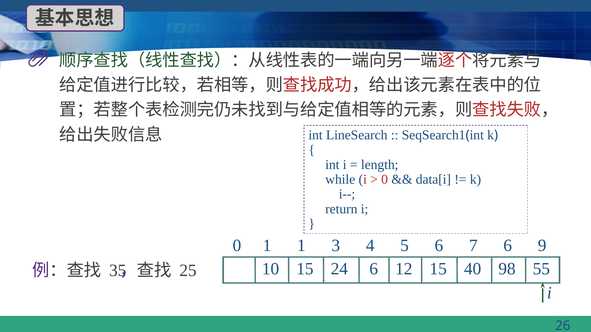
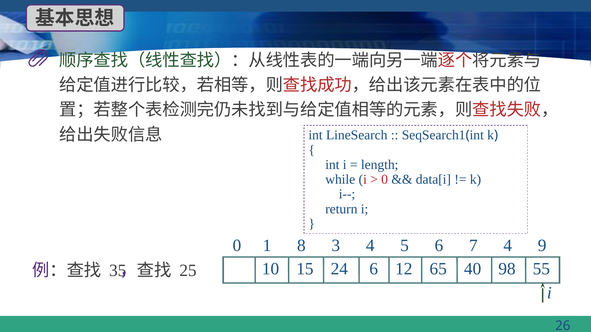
1 1: 1 -> 8
7 6: 6 -> 4
12 15: 15 -> 65
